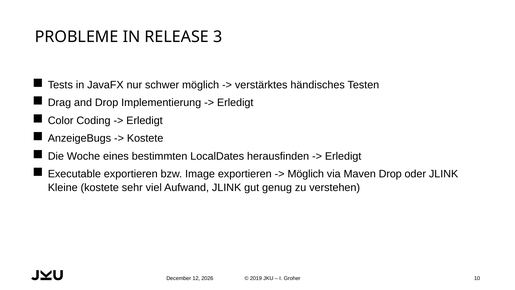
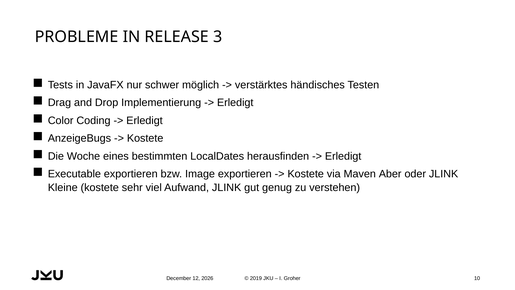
Möglich at (306, 174): Möglich -> Kostete
Maven Drop: Drop -> Aber
